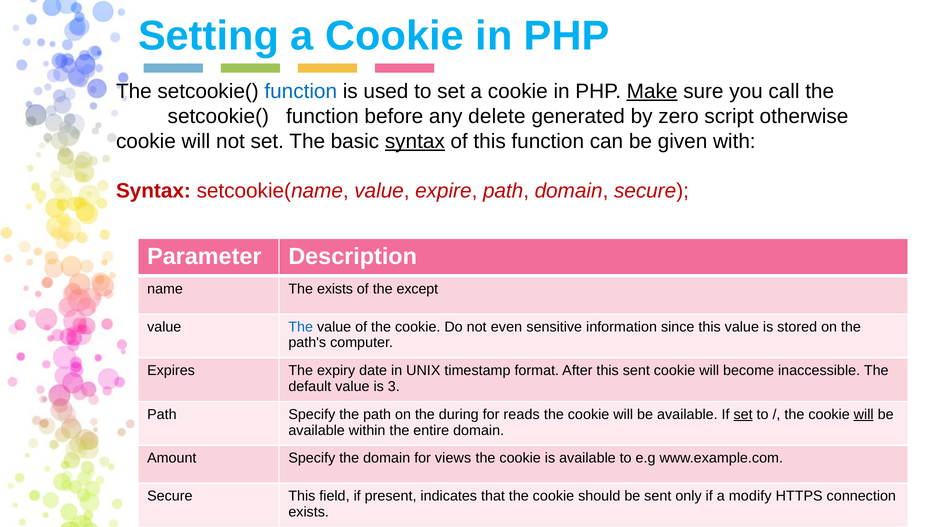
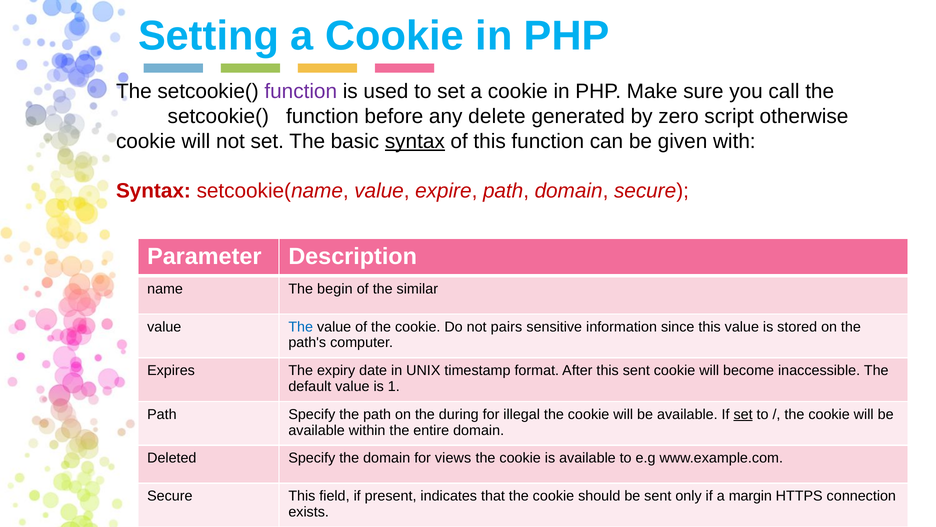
function at (301, 91) colour: blue -> purple
Make underline: present -> none
The exists: exists -> begin
except: except -> similar
even: even -> pairs
3: 3 -> 1
reads: reads -> illegal
will at (864, 414) underline: present -> none
Amount: Amount -> Deleted
modify: modify -> margin
